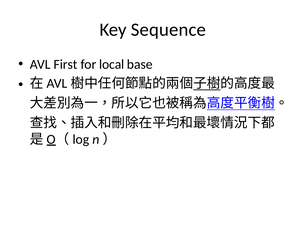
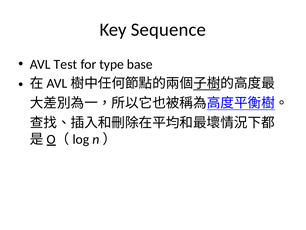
First: First -> Test
local: local -> type
